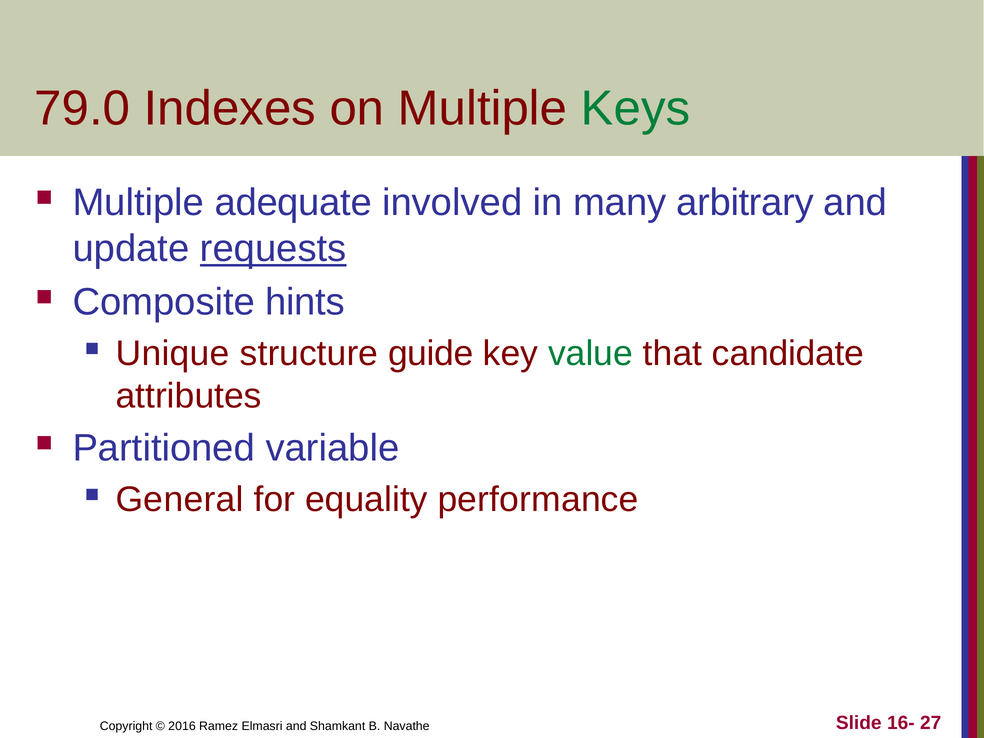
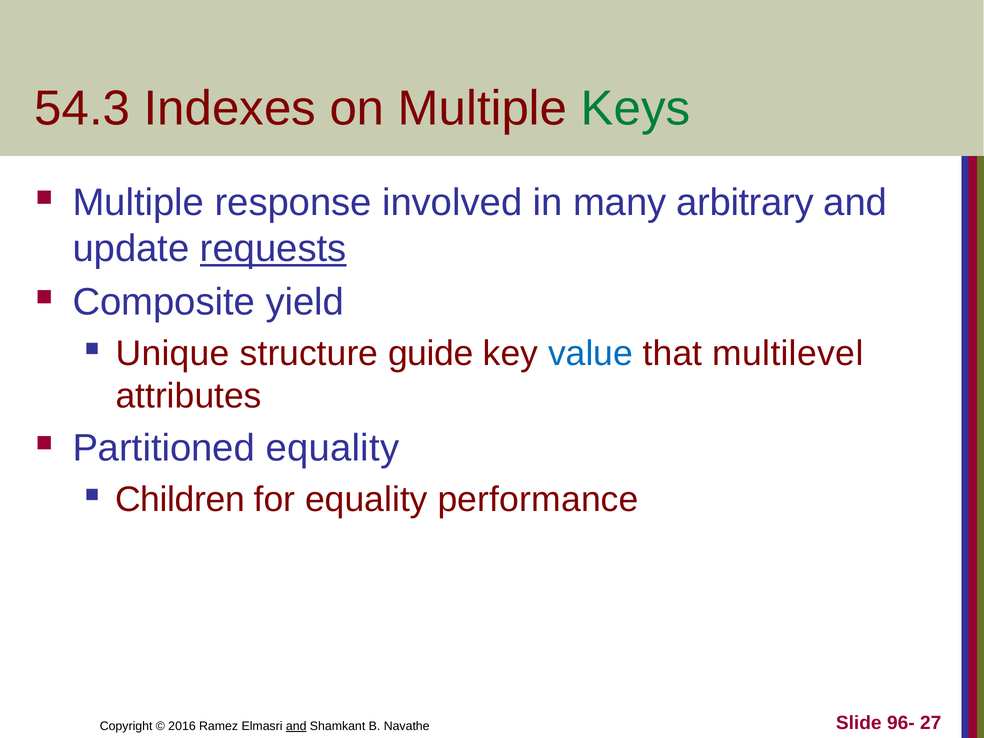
79.0: 79.0 -> 54.3
adequate: adequate -> response
hints: hints -> yield
value colour: green -> blue
candidate: candidate -> multilevel
Partitioned variable: variable -> equality
General: General -> Children
16-: 16- -> 96-
and at (296, 726) underline: none -> present
